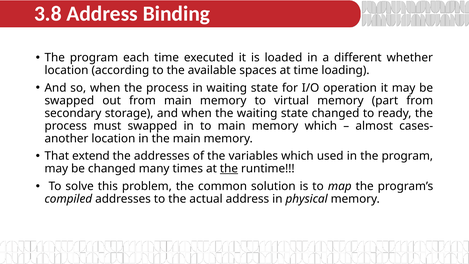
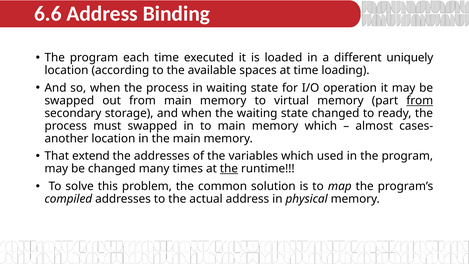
3.8: 3.8 -> 6.6
whether: whether -> uniquely
from at (420, 100) underline: none -> present
